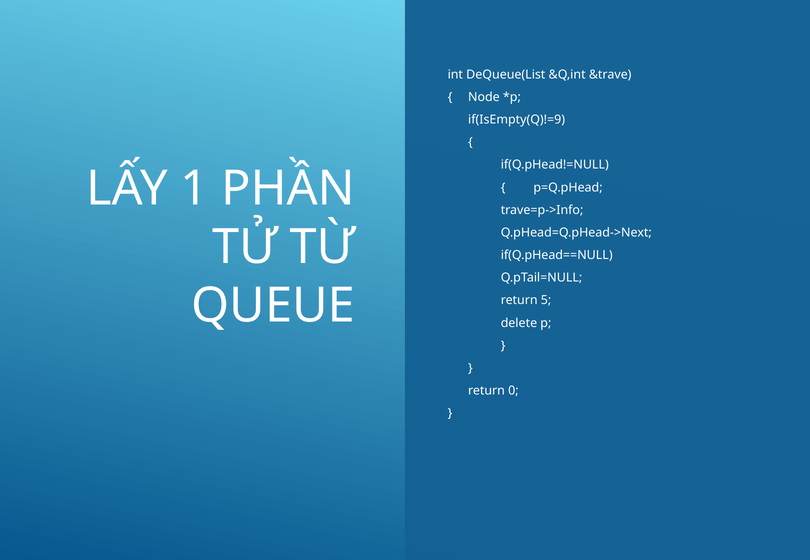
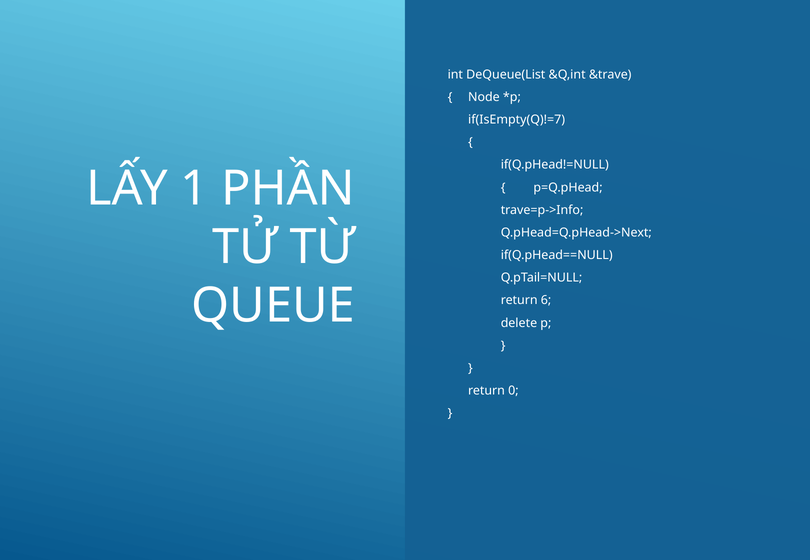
if(IsEmpty(Q)!=9: if(IsEmpty(Q)!=9 -> if(IsEmpty(Q)!=7
5: 5 -> 6
